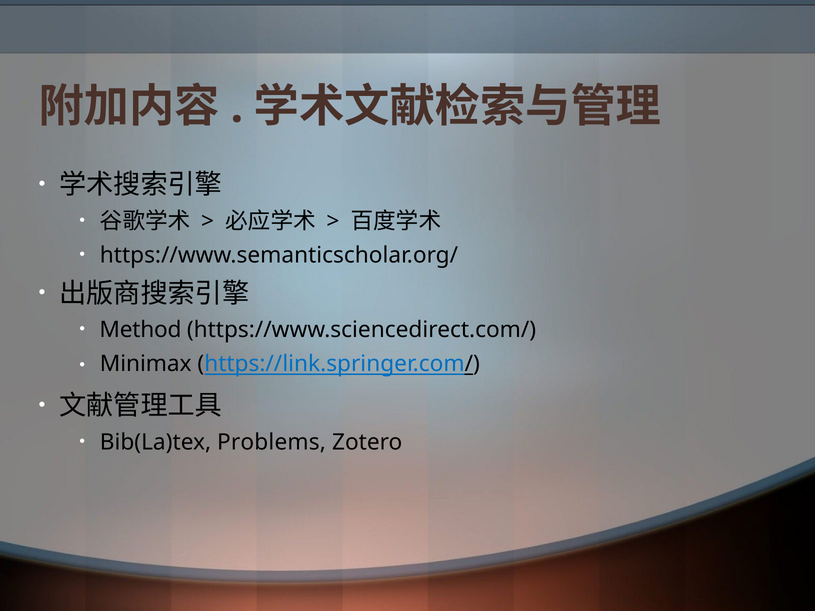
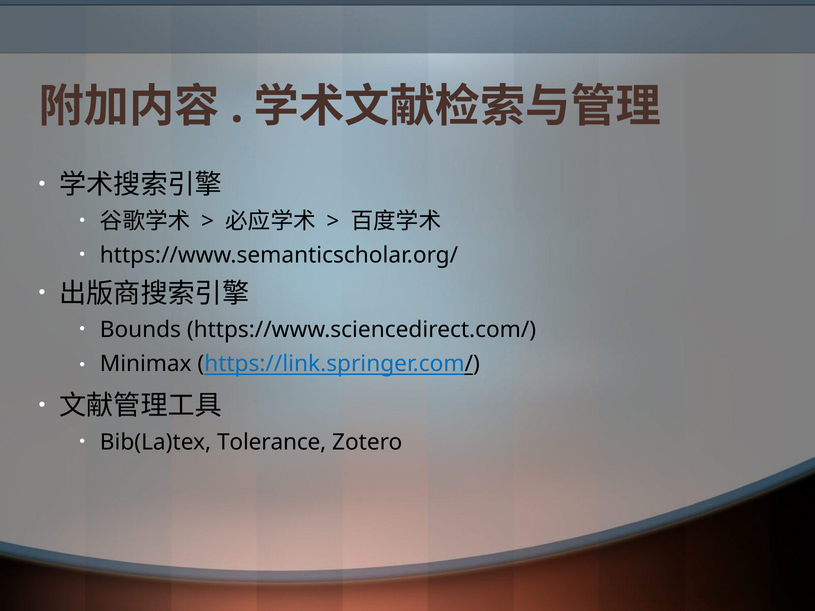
Method: Method -> Bounds
Problems: Problems -> Tolerance
